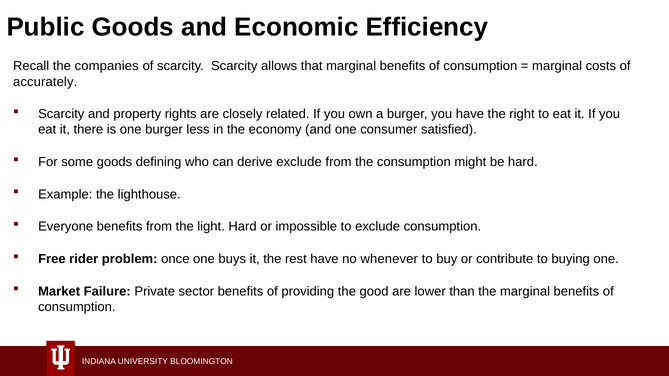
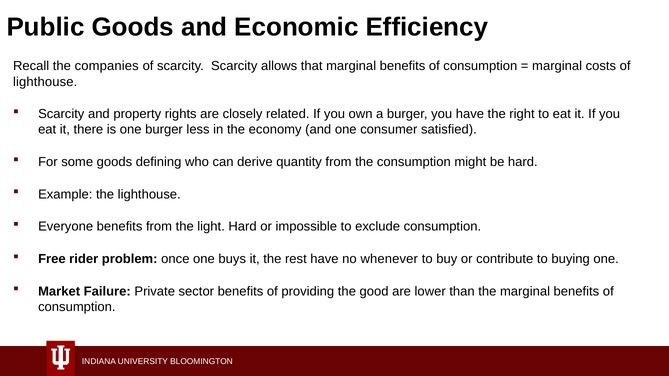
accurately at (45, 82): accurately -> lighthouse
derive exclude: exclude -> quantity
